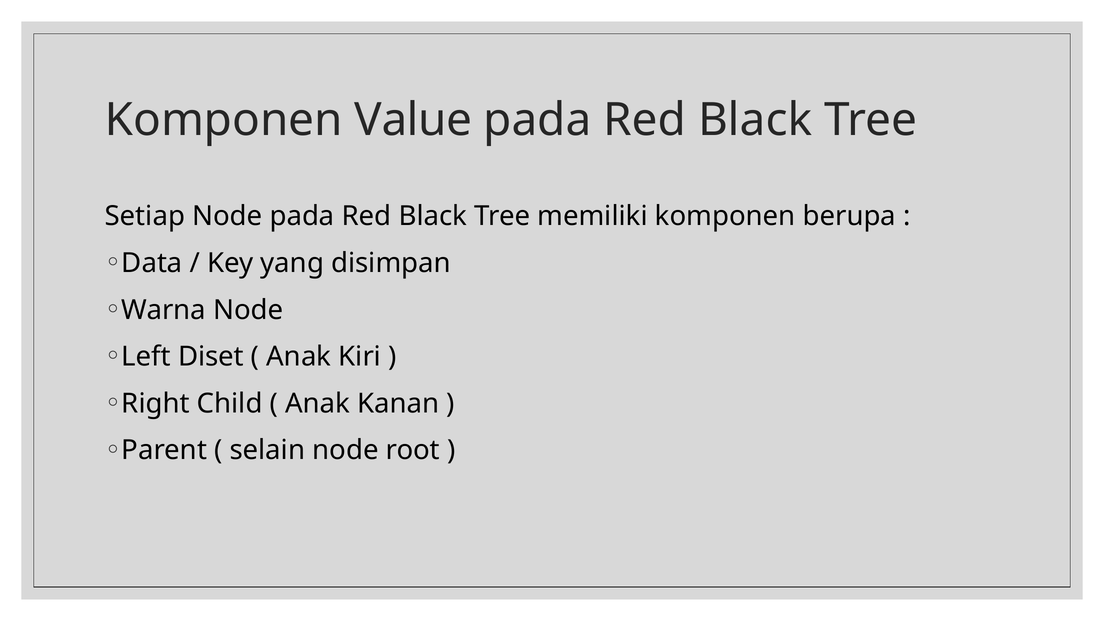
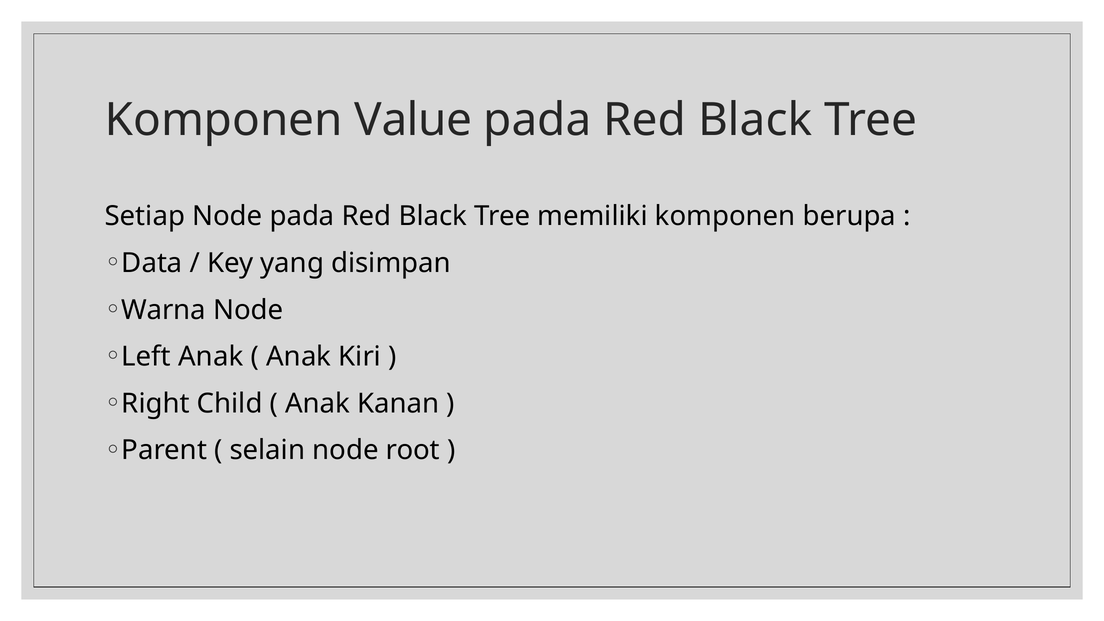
Left Diset: Diset -> Anak
